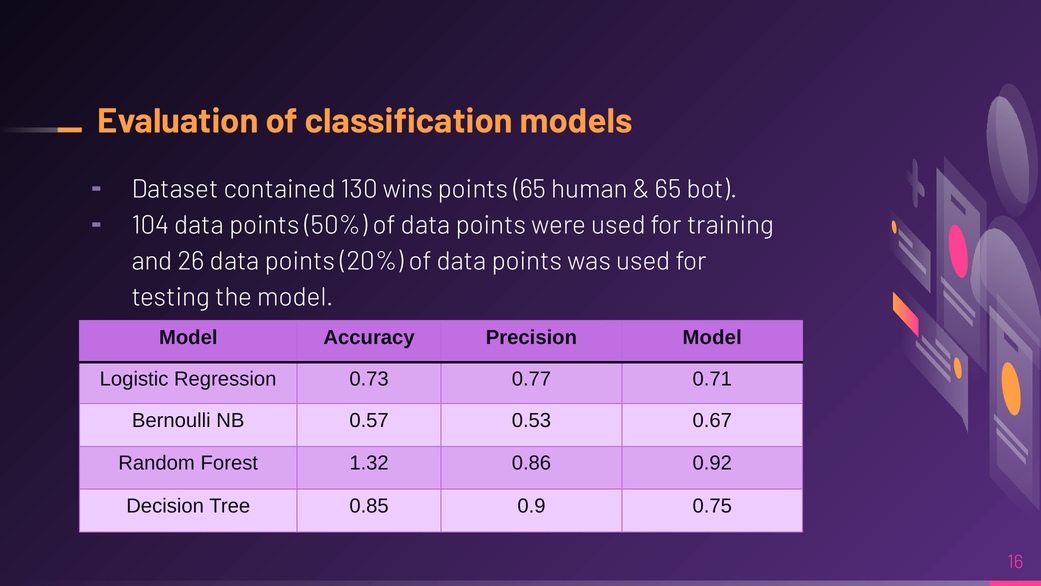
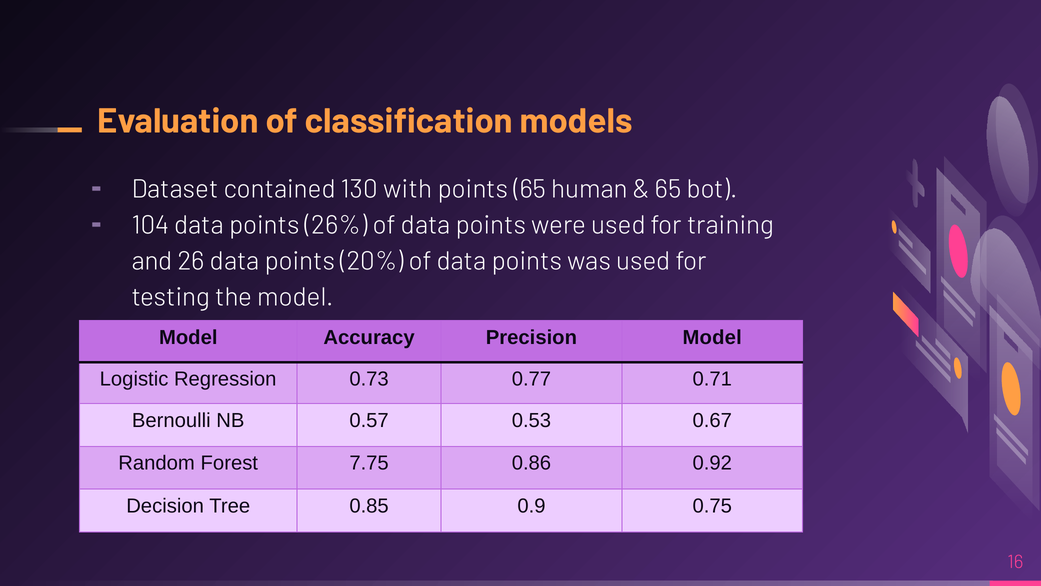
wins: wins -> with
50%: 50% -> 26%
1.32: 1.32 -> 7.75
